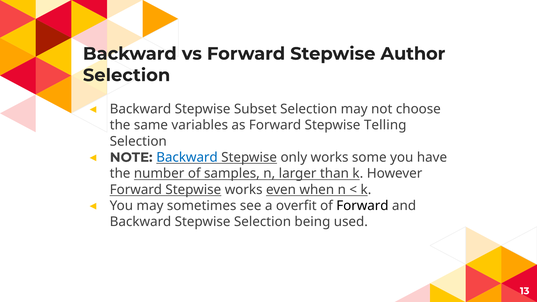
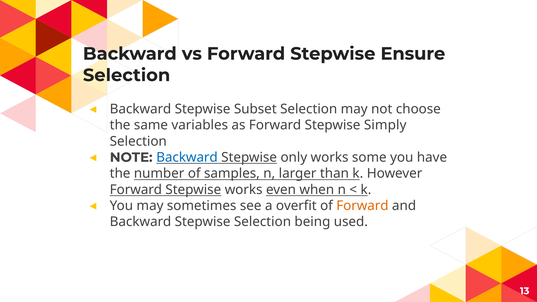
Author: Author -> Ensure
Telling: Telling -> Simply
Forward at (362, 206) colour: black -> orange
